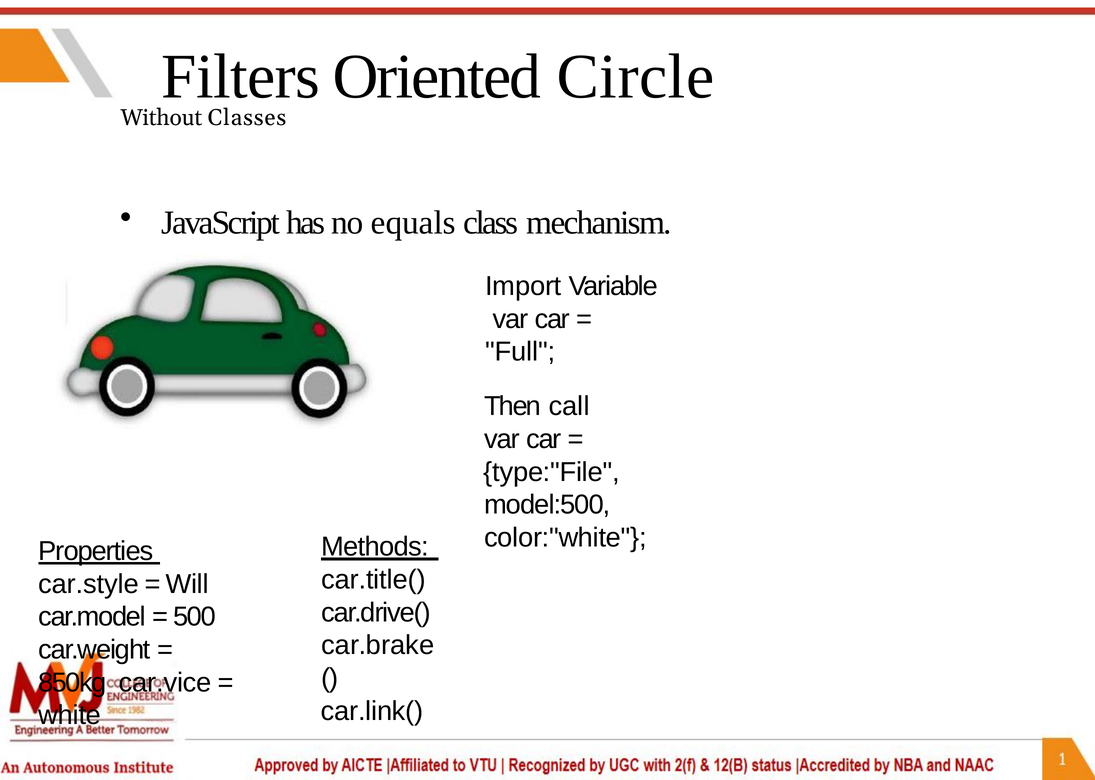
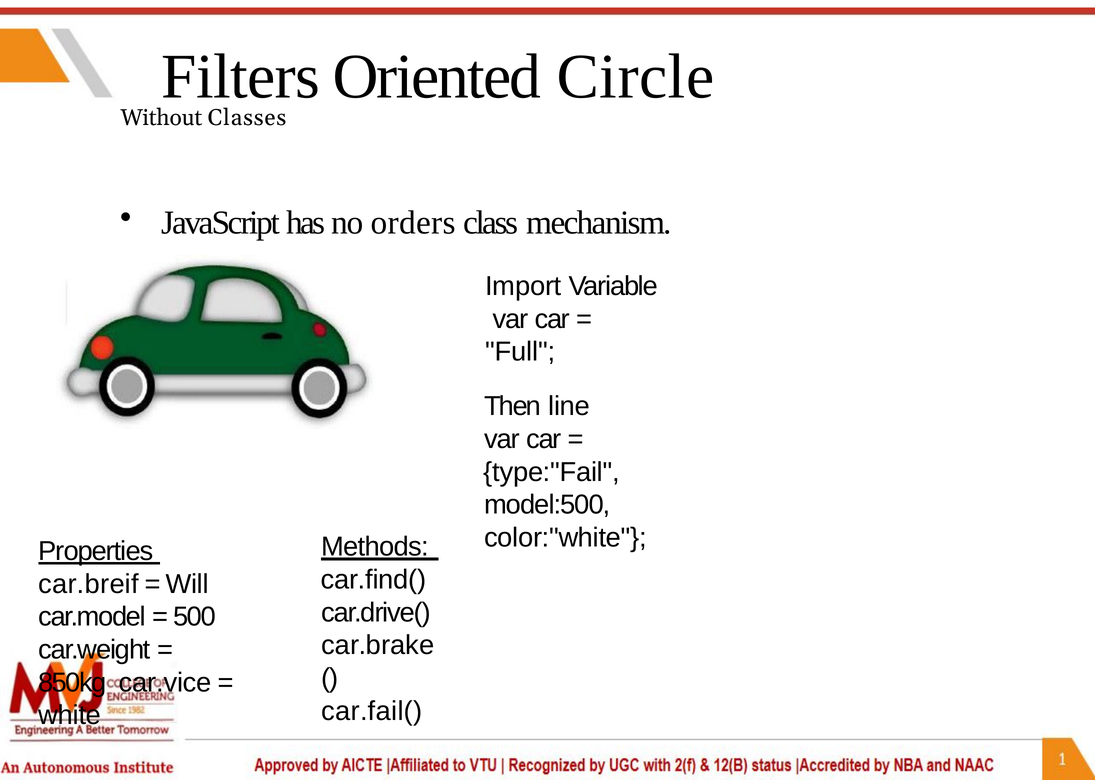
equals: equals -> orders
call: call -> line
type:"File: type:"File -> type:"Fail
car.title(: car.title( -> car.find(
car.style: car.style -> car.breif
car.link(: car.link( -> car.fail(
